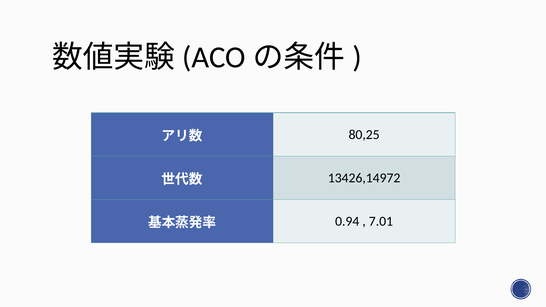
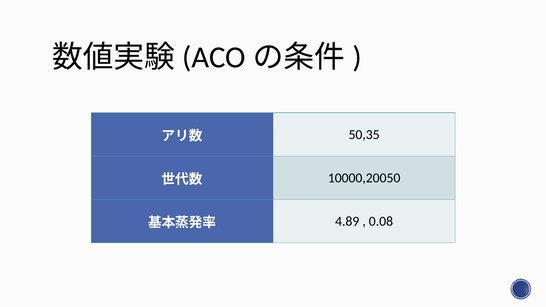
80,25: 80,25 -> 50,35
13426,14972: 13426,14972 -> 10000,20050
0.94: 0.94 -> 4.89
7.01: 7.01 -> 0.08
